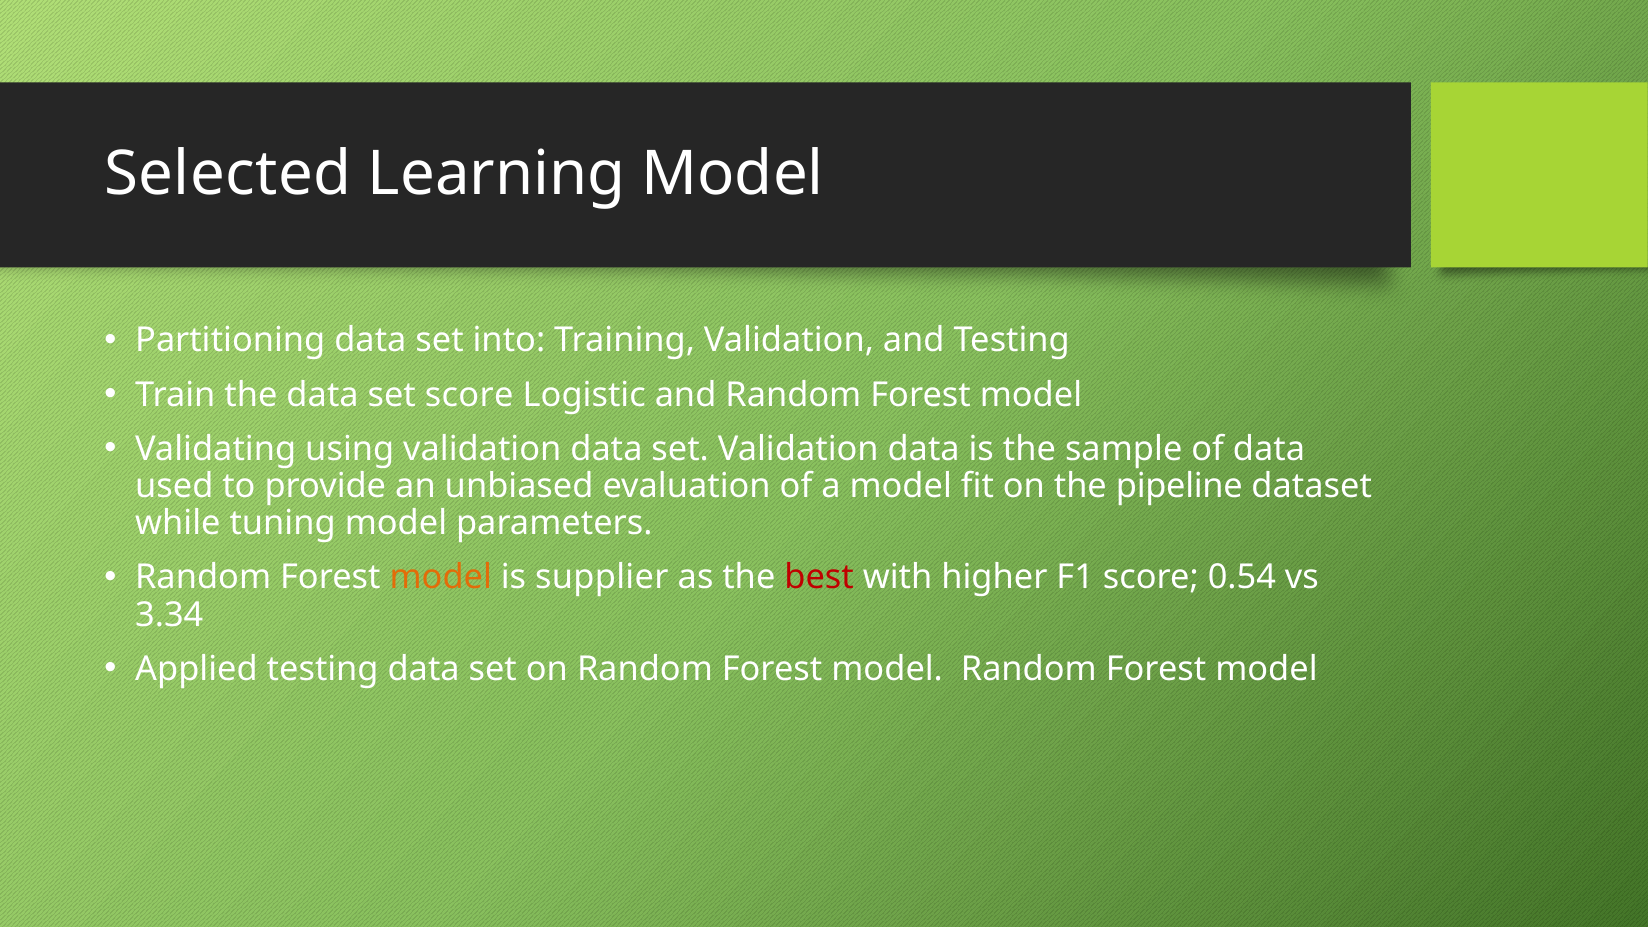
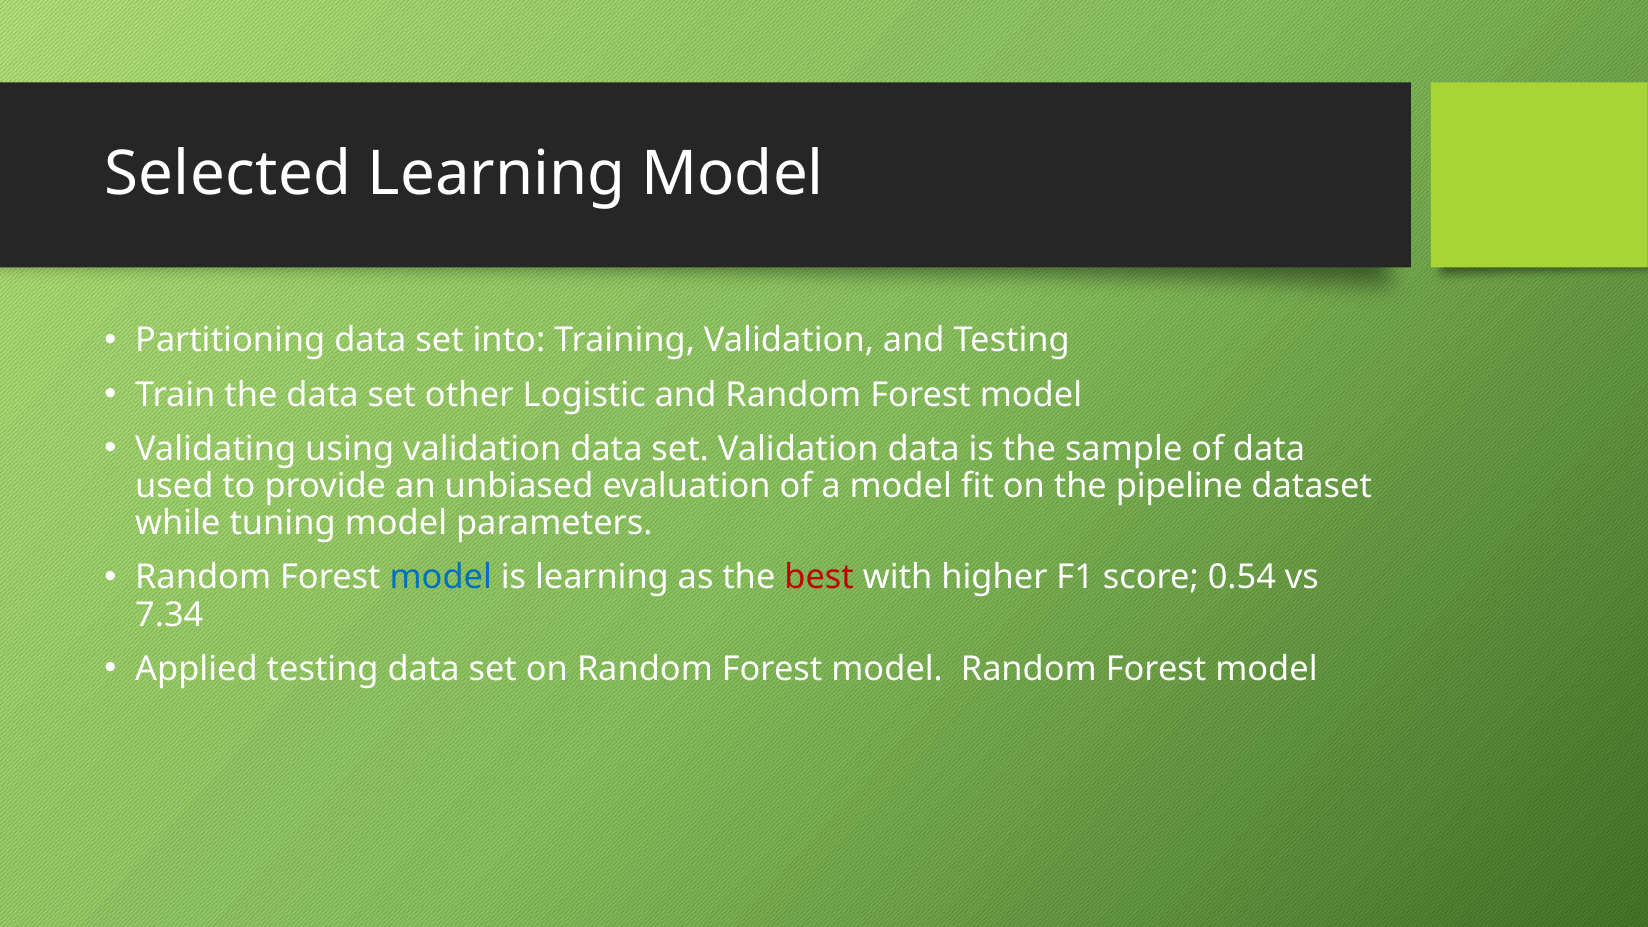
set score: score -> other
model at (441, 578) colour: orange -> blue
is supplier: supplier -> learning
3.34: 3.34 -> 7.34
